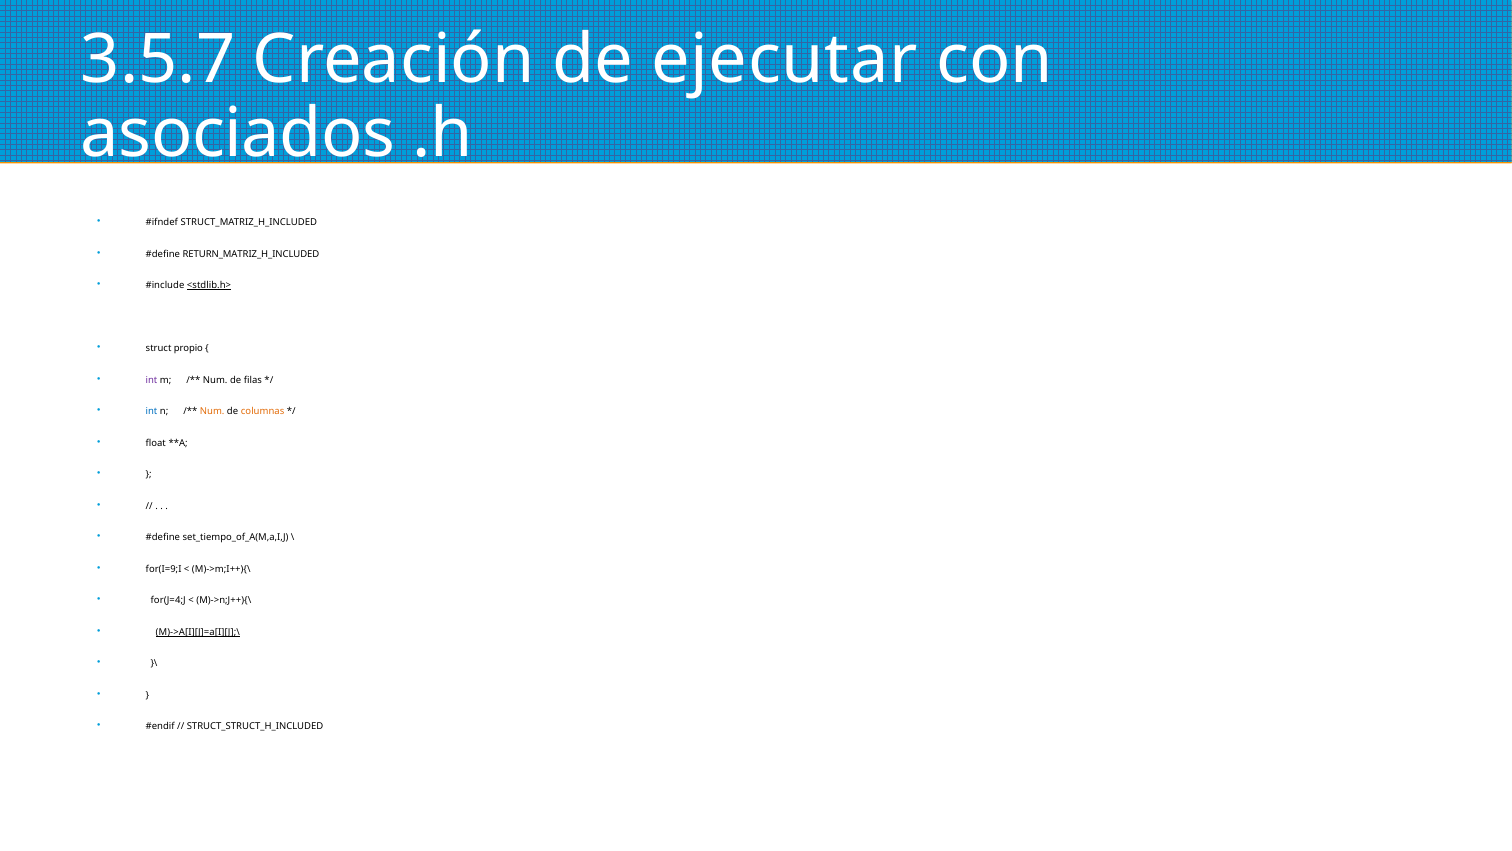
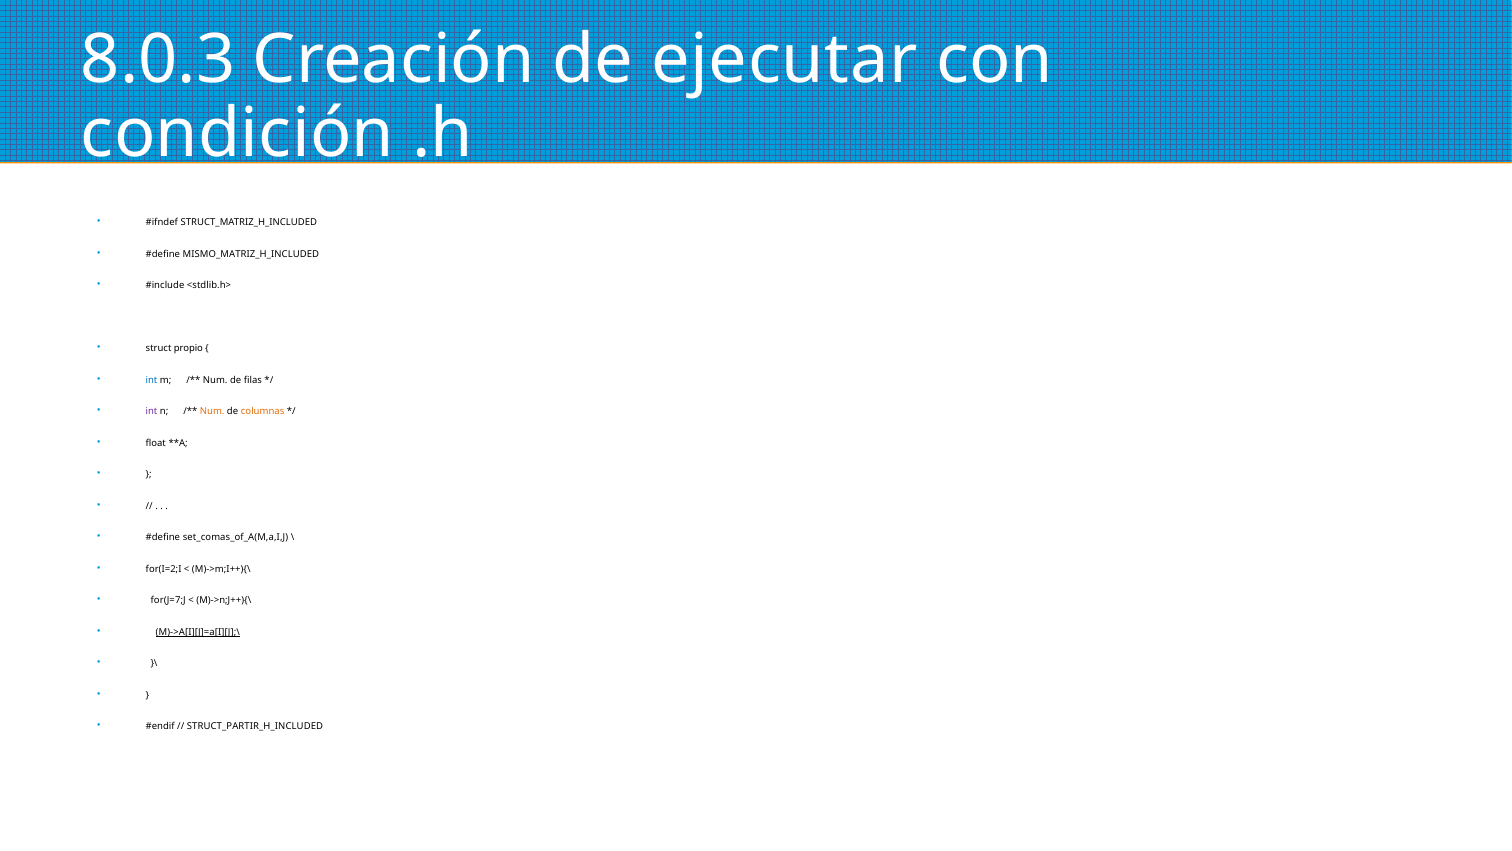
3.5.7: 3.5.7 -> 8.0.3
asociados: asociados -> condición
RETURN_MATRIZ_H_INCLUDED: RETURN_MATRIZ_H_INCLUDED -> MISMO_MATRIZ_H_INCLUDED
<stdlib.h> underline: present -> none
int at (152, 380) colour: purple -> blue
int at (152, 411) colour: blue -> purple
set_tiempo_of_A(M,a,I,J: set_tiempo_of_A(M,a,I,J -> set_comas_of_A(M,a,I,J
for(I=9;I: for(I=9;I -> for(I=2;I
for(J=4;J: for(J=4;J -> for(J=7;J
STRUCT_STRUCT_H_INCLUDED: STRUCT_STRUCT_H_INCLUDED -> STRUCT_PARTIR_H_INCLUDED
